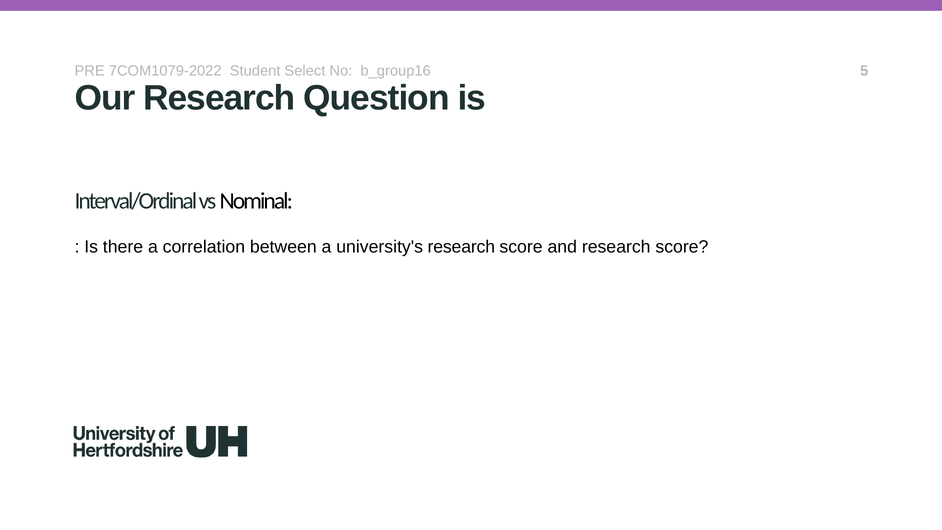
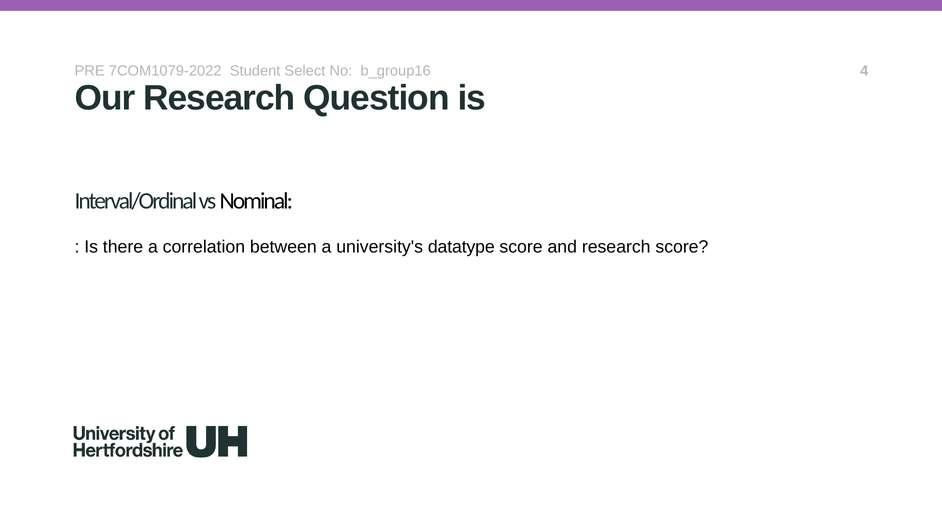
5: 5 -> 4
university's research: research -> datatype
